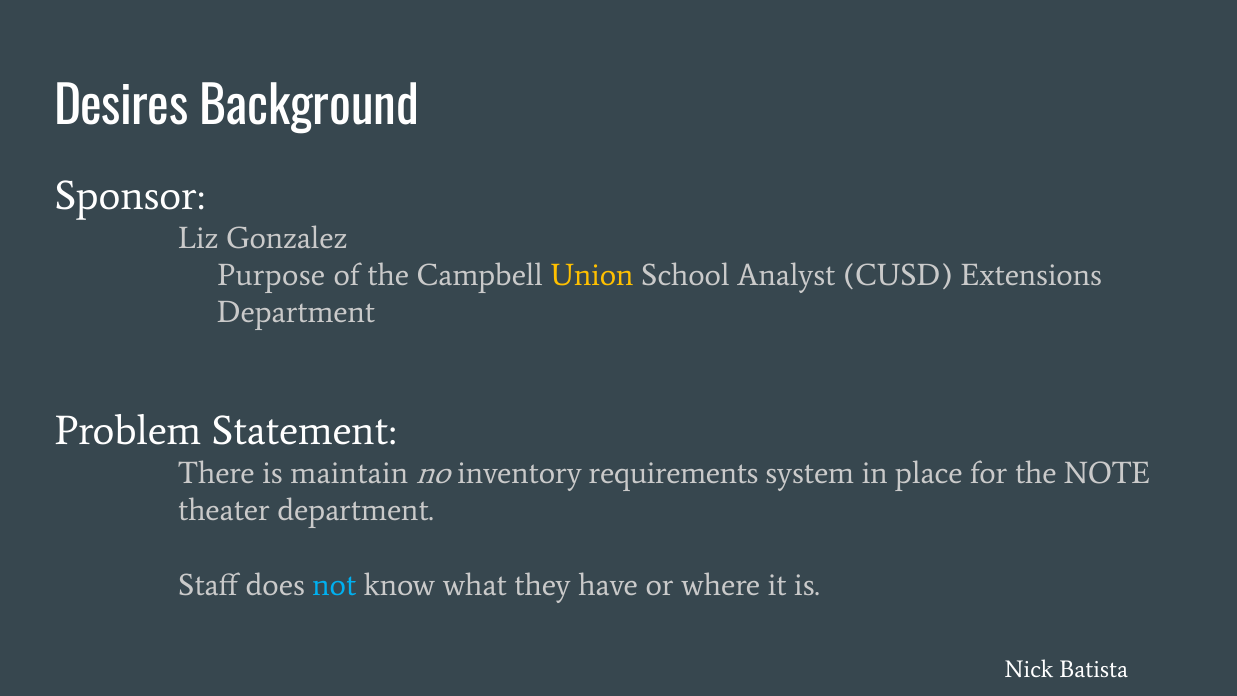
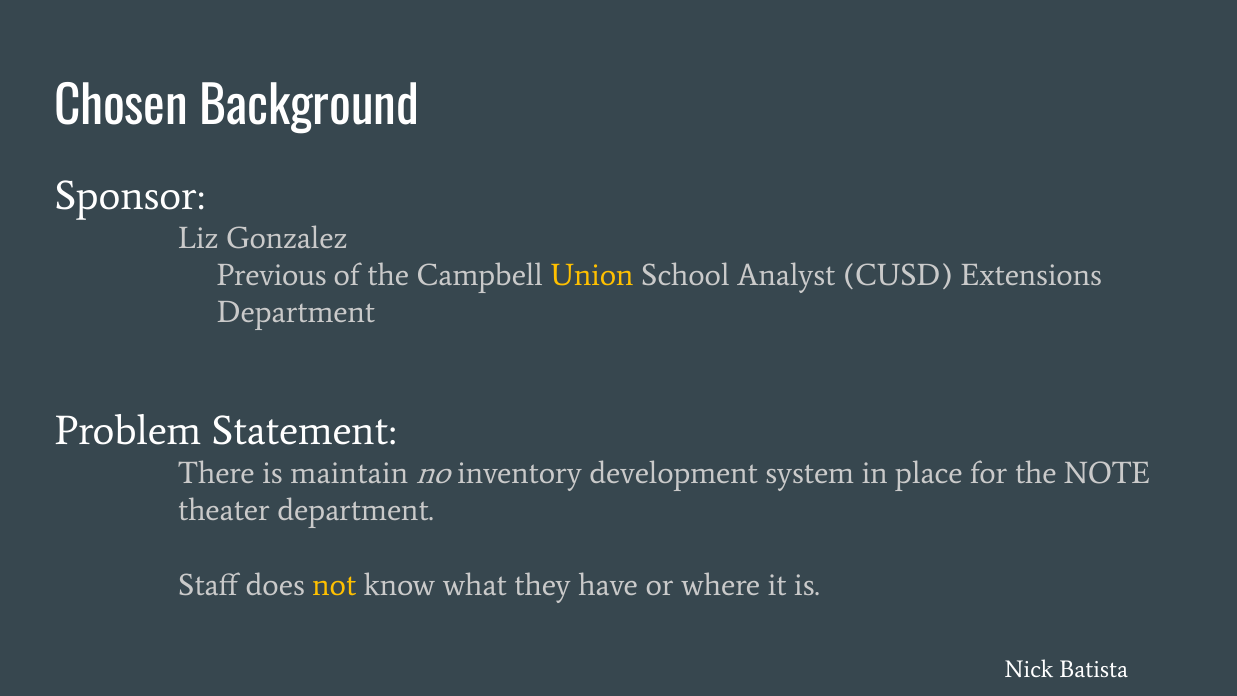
Desires: Desires -> Chosen
Purpose: Purpose -> Previous
requirements: requirements -> development
not colour: light blue -> yellow
